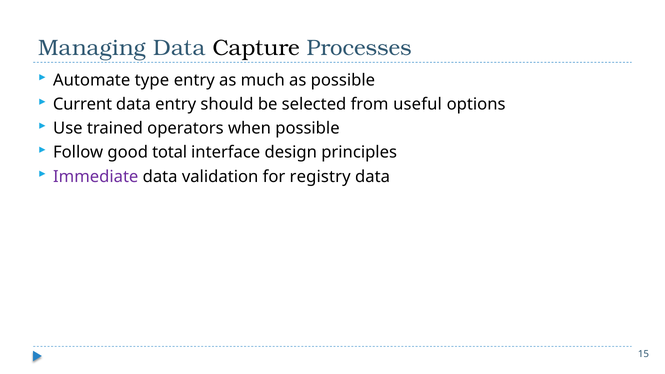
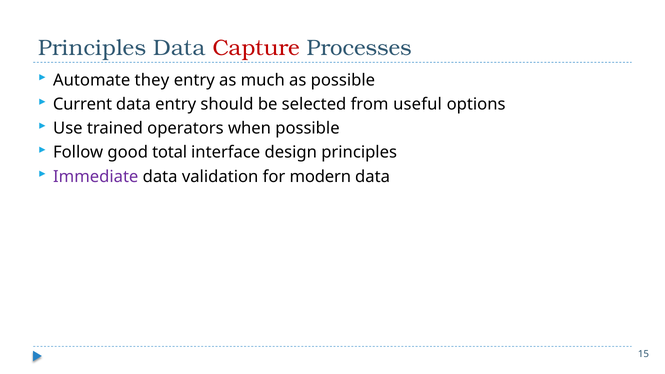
Managing at (92, 48): Managing -> Principles
Capture colour: black -> red
type: type -> they
registry: registry -> modern
